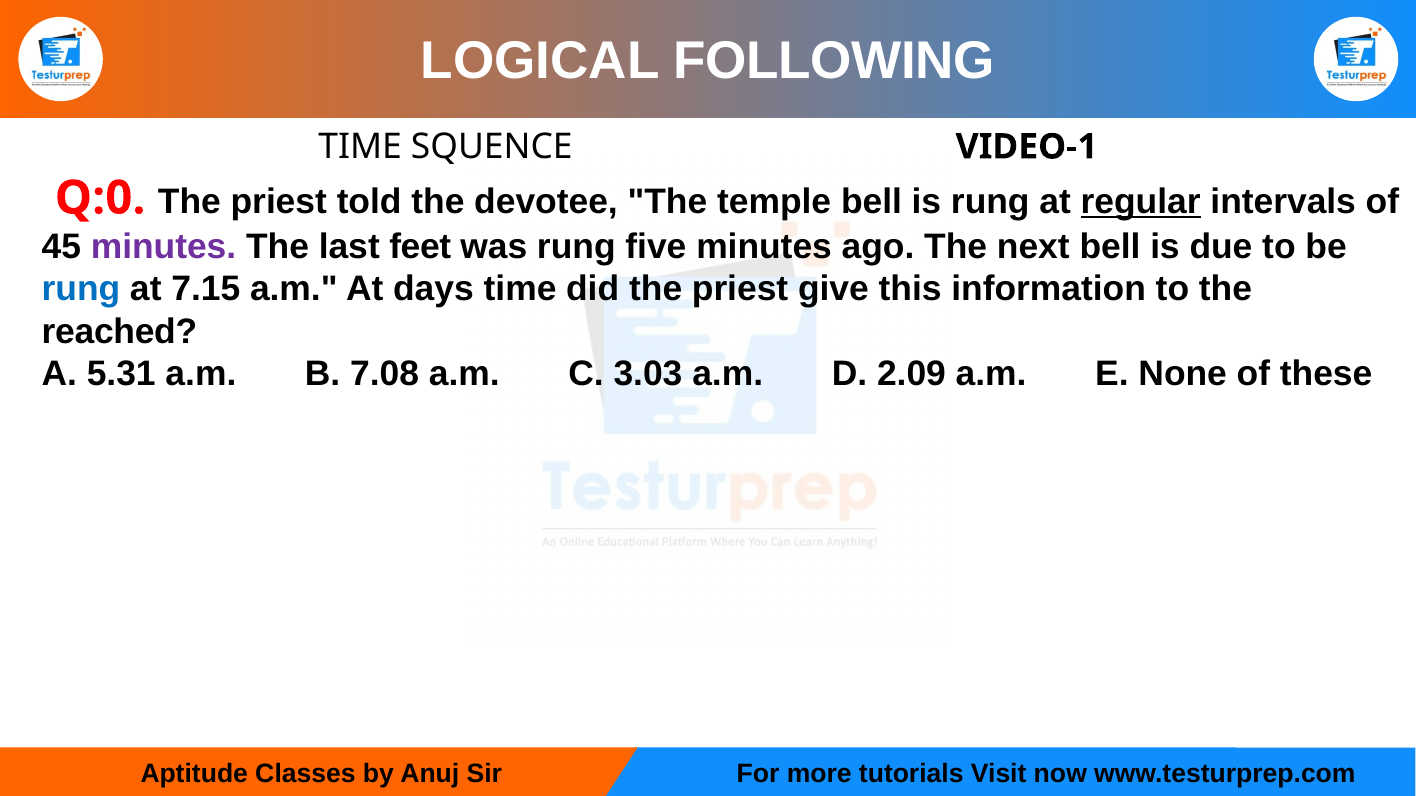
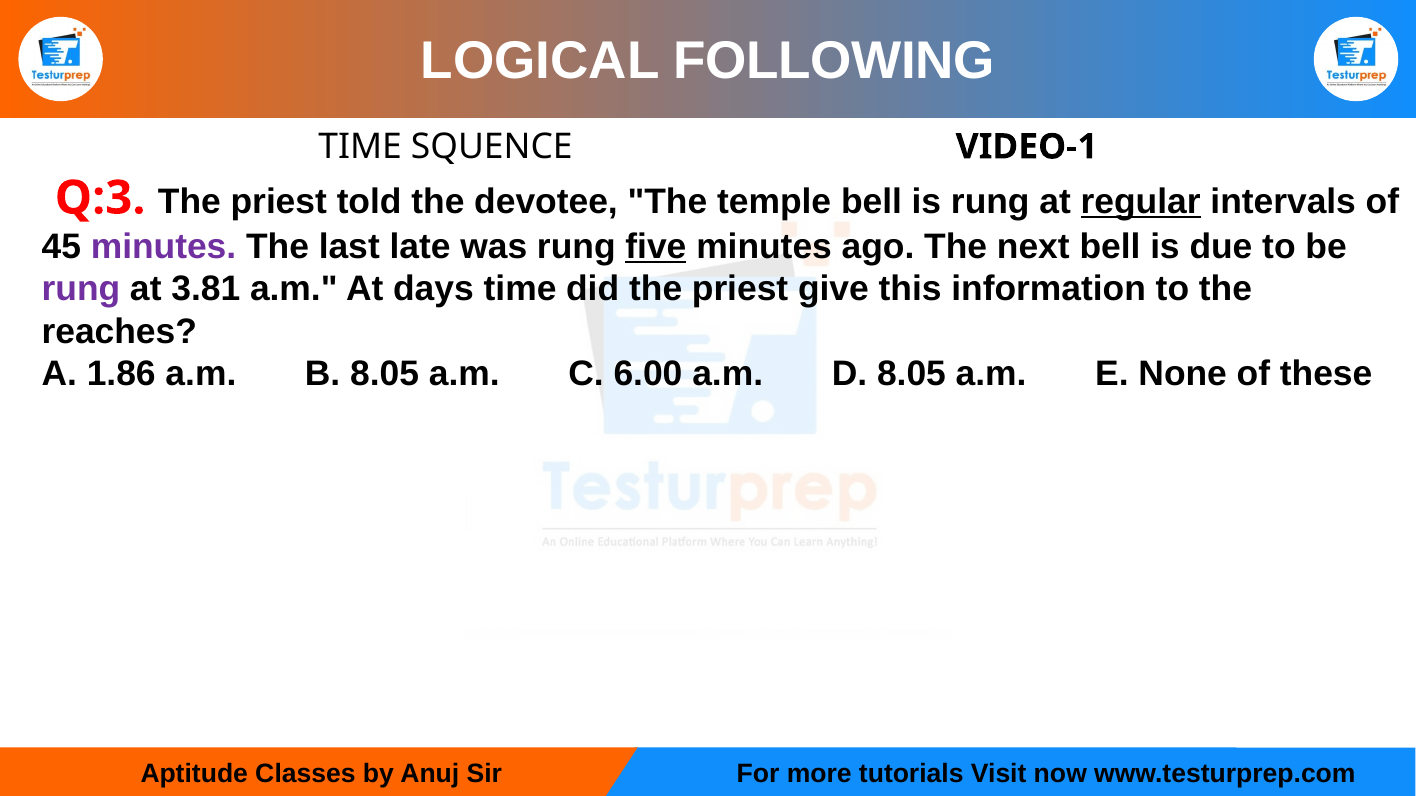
Q:0: Q:0 -> Q:3
feet: feet -> late
five underline: none -> present
rung at (81, 289) colour: blue -> purple
7.15: 7.15 -> 3.81
reached: reached -> reaches
5.31: 5.31 -> 1.86
B 7.08: 7.08 -> 8.05
3.03: 3.03 -> 6.00
D 2.09: 2.09 -> 8.05
